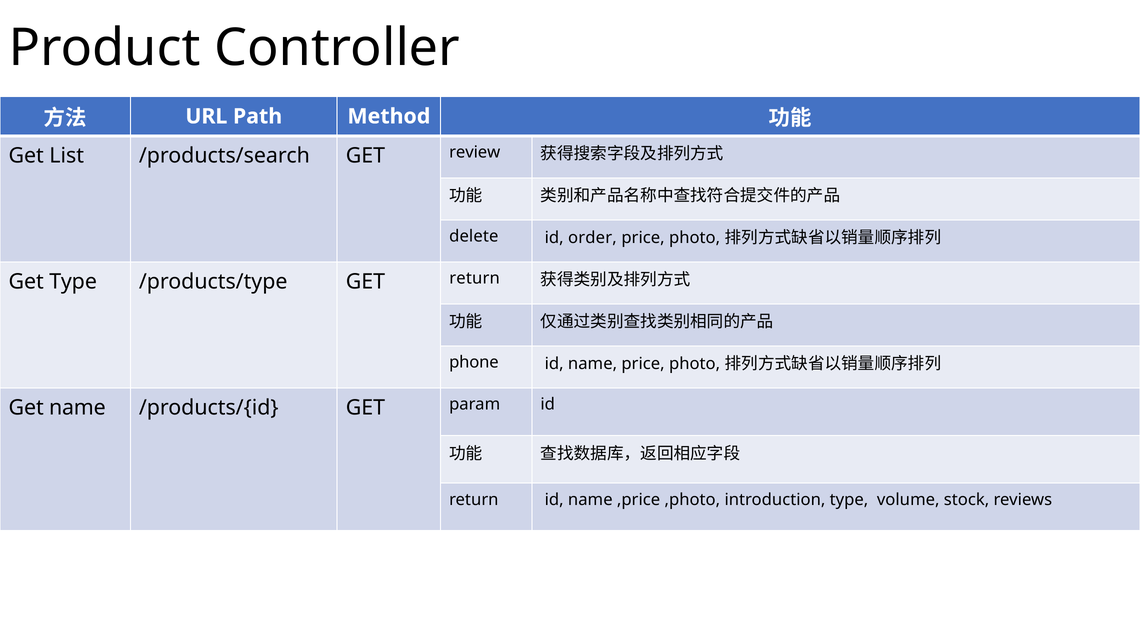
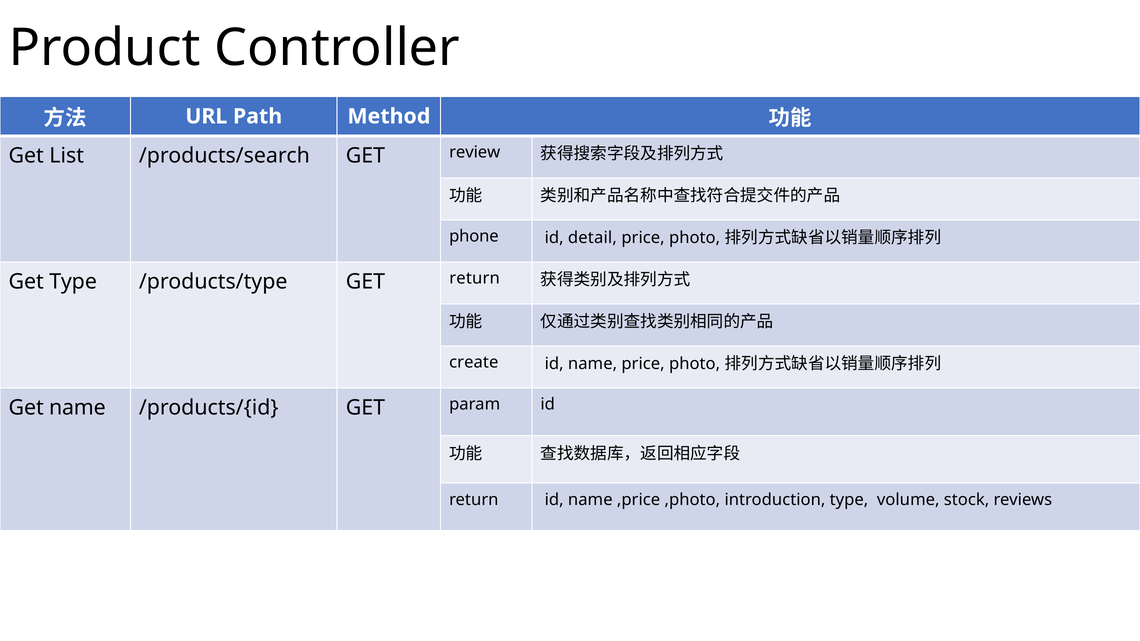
delete: delete -> phone
order: order -> detail
phone: phone -> create
